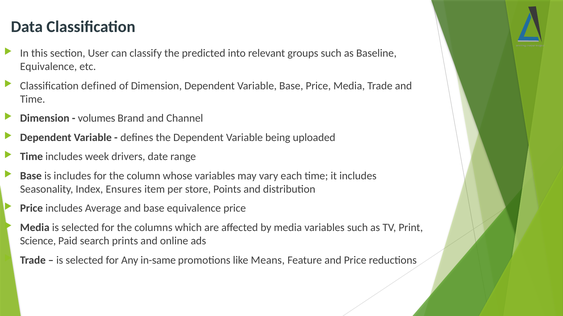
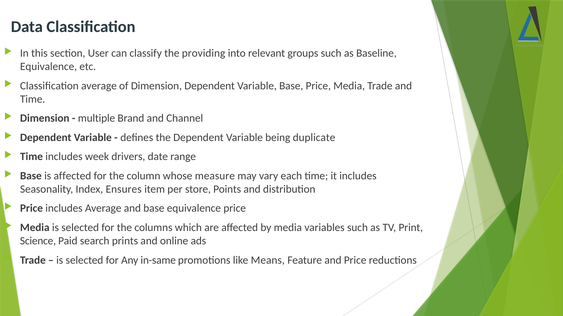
predicted: predicted -> providing
Classification defined: defined -> average
volumes: volumes -> multiple
uploaded: uploaded -> duplicate
is includes: includes -> affected
whose variables: variables -> measure
